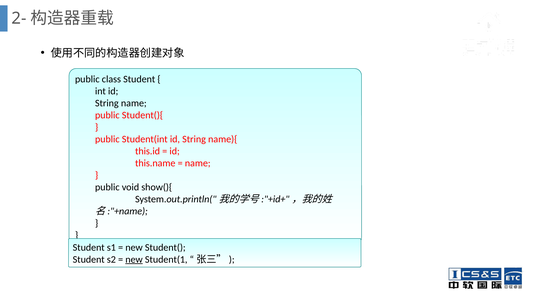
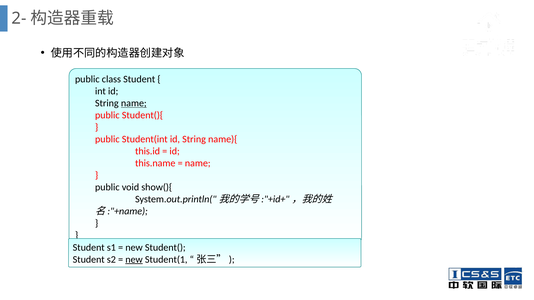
name at (134, 103) underline: none -> present
